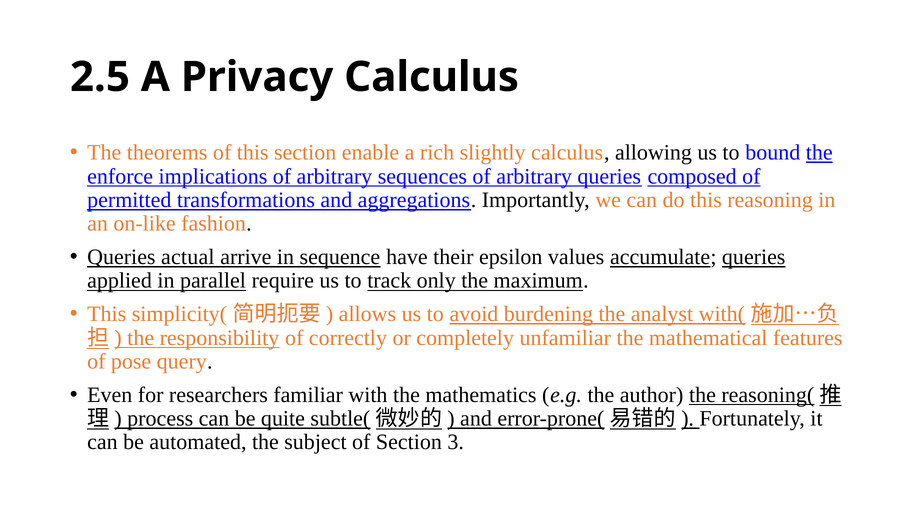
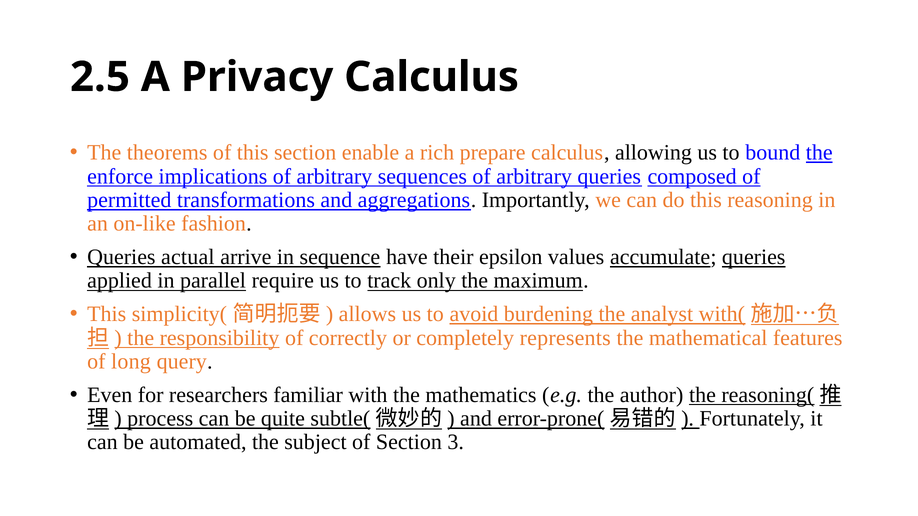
slightly: slightly -> prepare
unfamiliar: unfamiliar -> represents
pose: pose -> long
